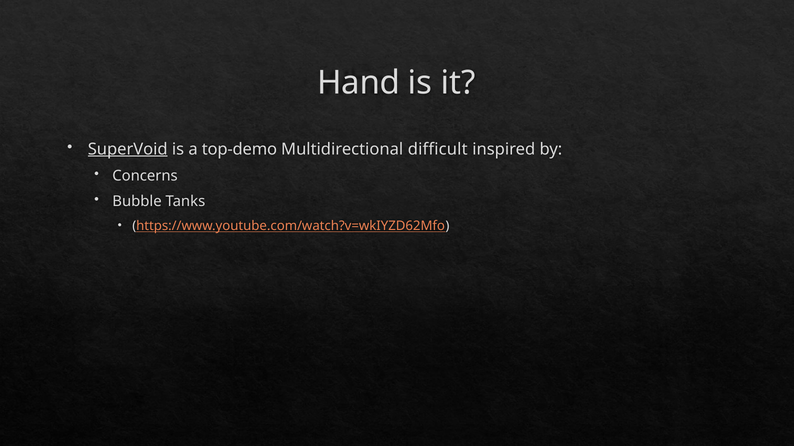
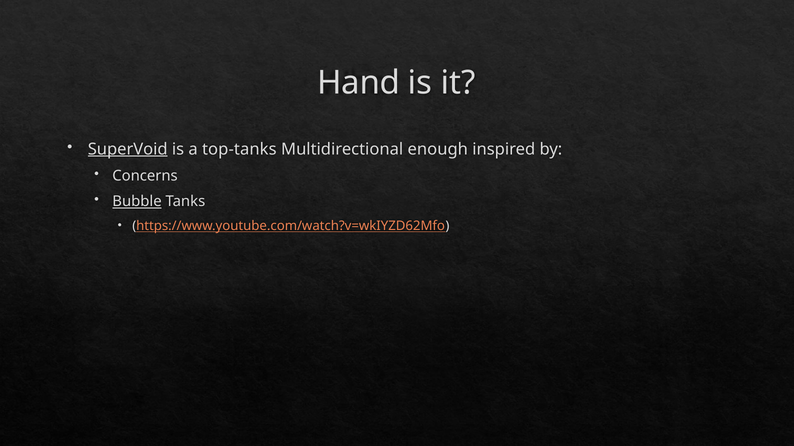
top-demo: top-demo -> top-tanks
difficult: difficult -> enough
Bubble underline: none -> present
